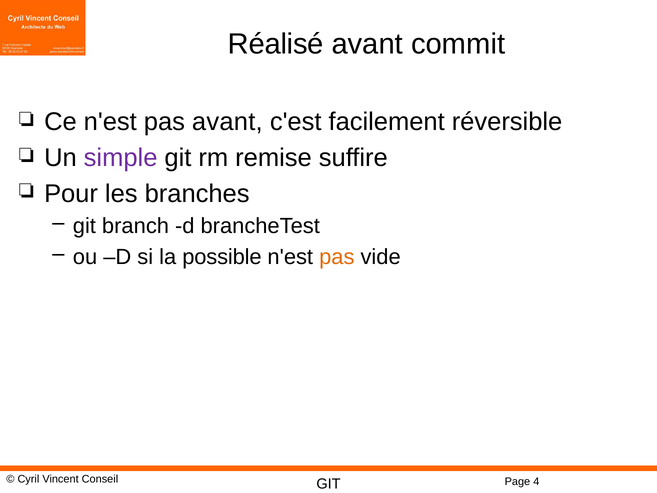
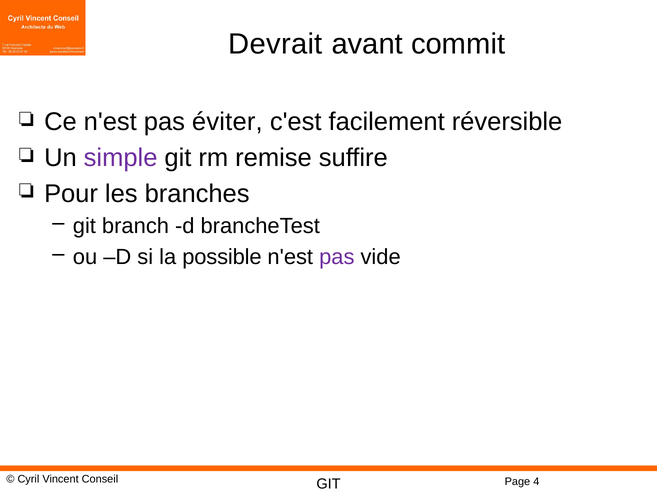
Réalisé: Réalisé -> Devrait
pas avant: avant -> éviter
pas at (337, 257) colour: orange -> purple
